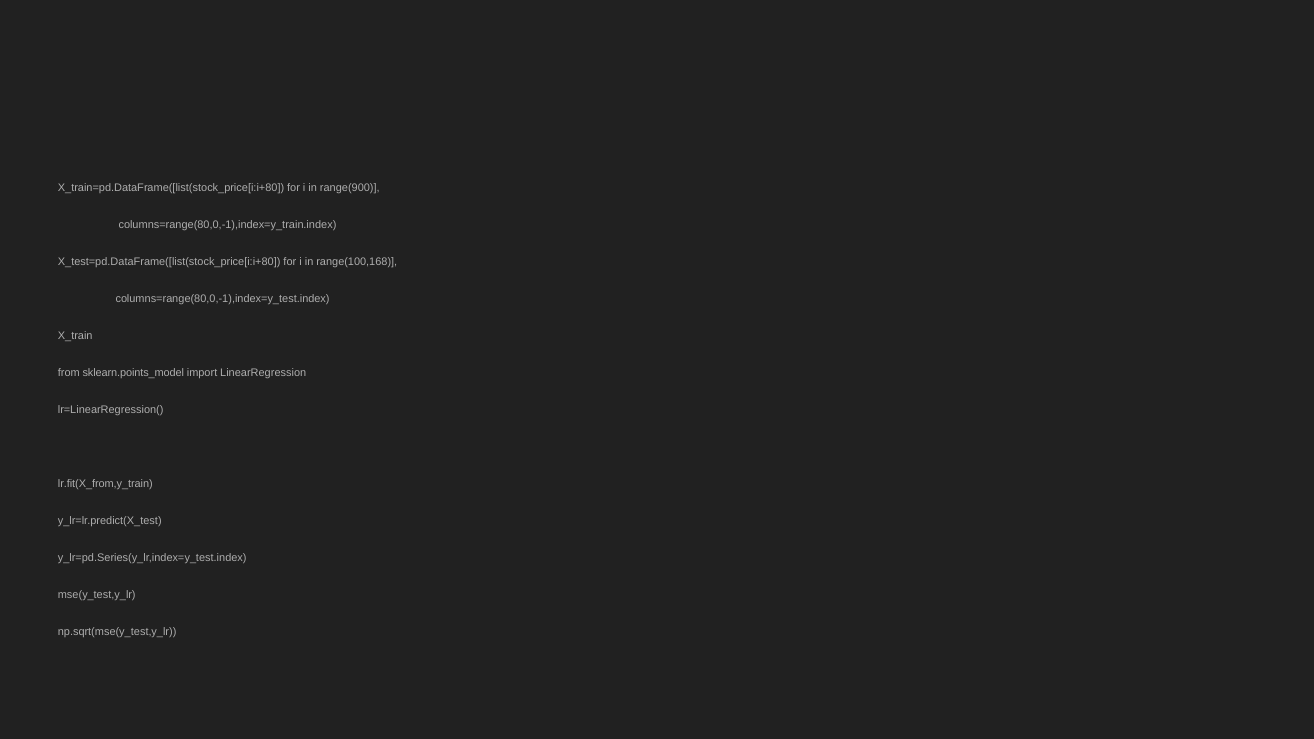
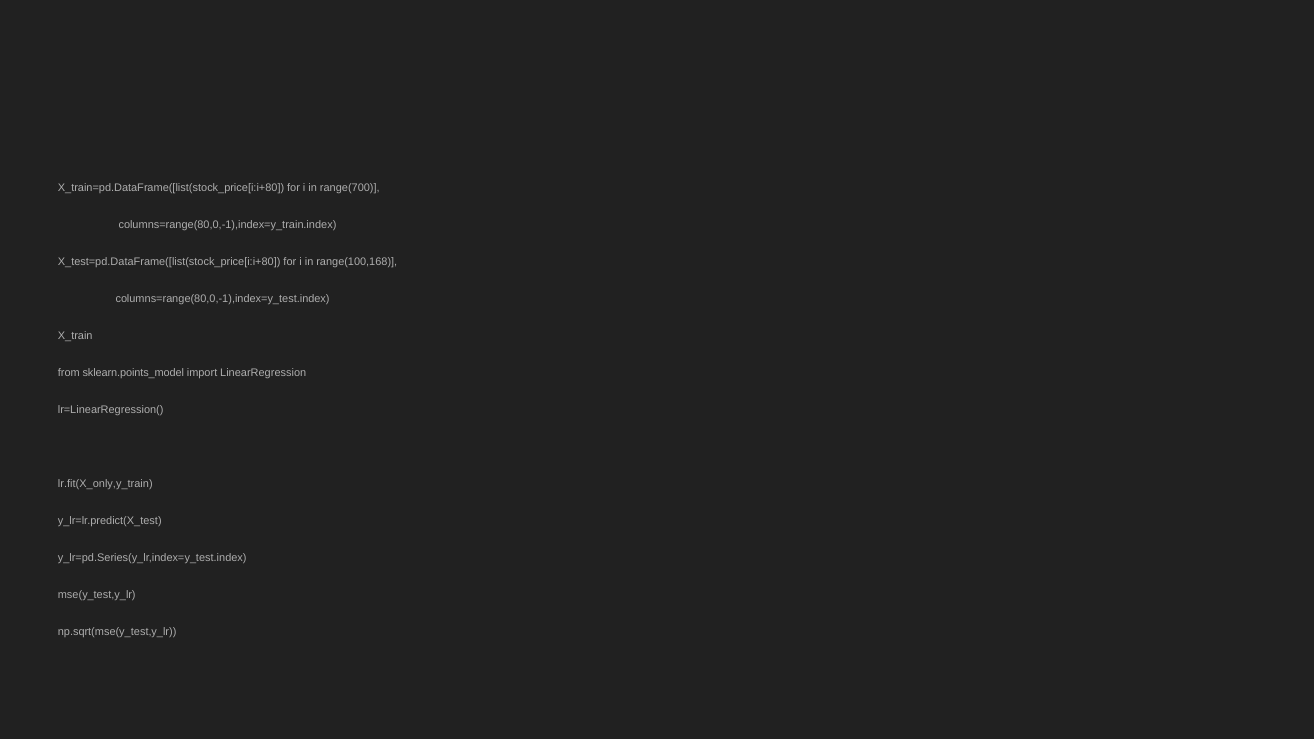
range(900: range(900 -> range(700
lr.fit(X_from,y_train: lr.fit(X_from,y_train -> lr.fit(X_only,y_train
